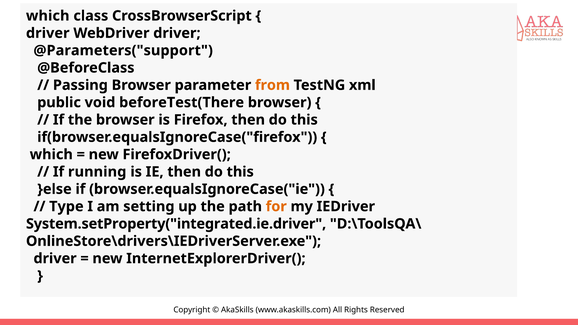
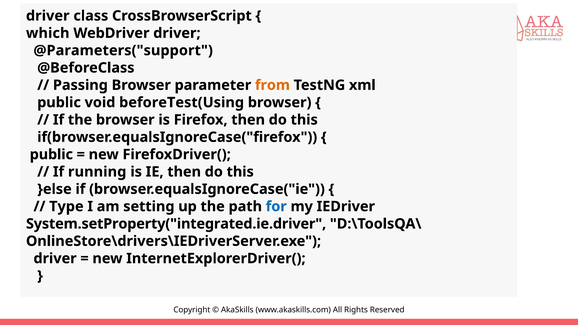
which at (48, 16): which -> driver
driver at (48, 33): driver -> which
beforeTest(There: beforeTest(There -> beforeTest(Using
which at (51, 155): which -> public
for colour: orange -> blue
